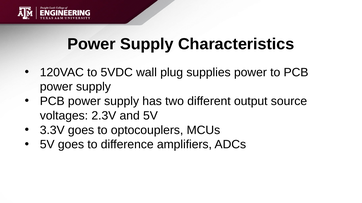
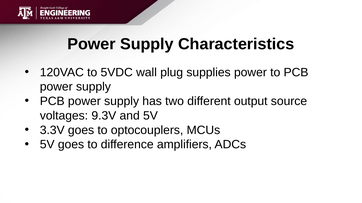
2.3V: 2.3V -> 9.3V
